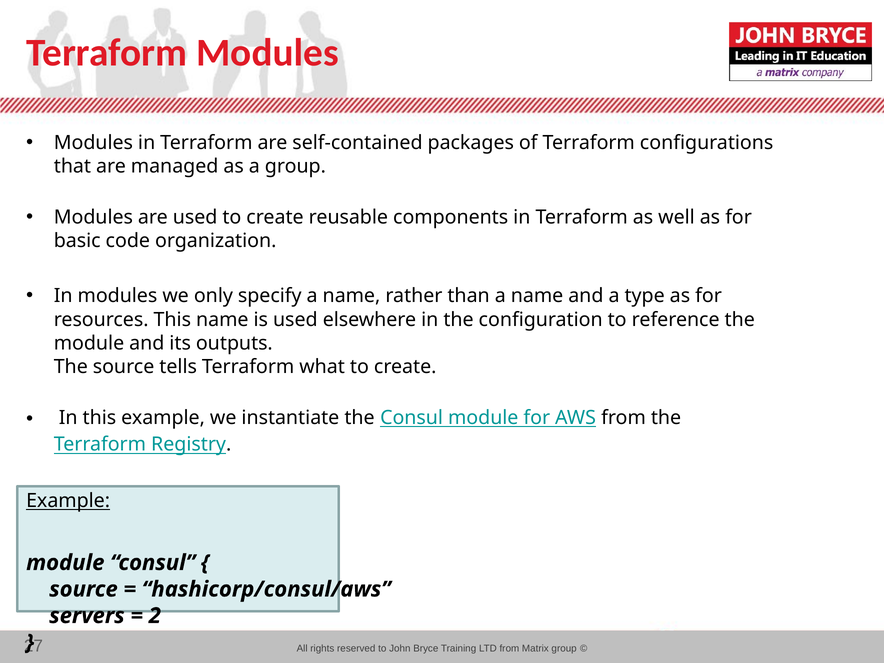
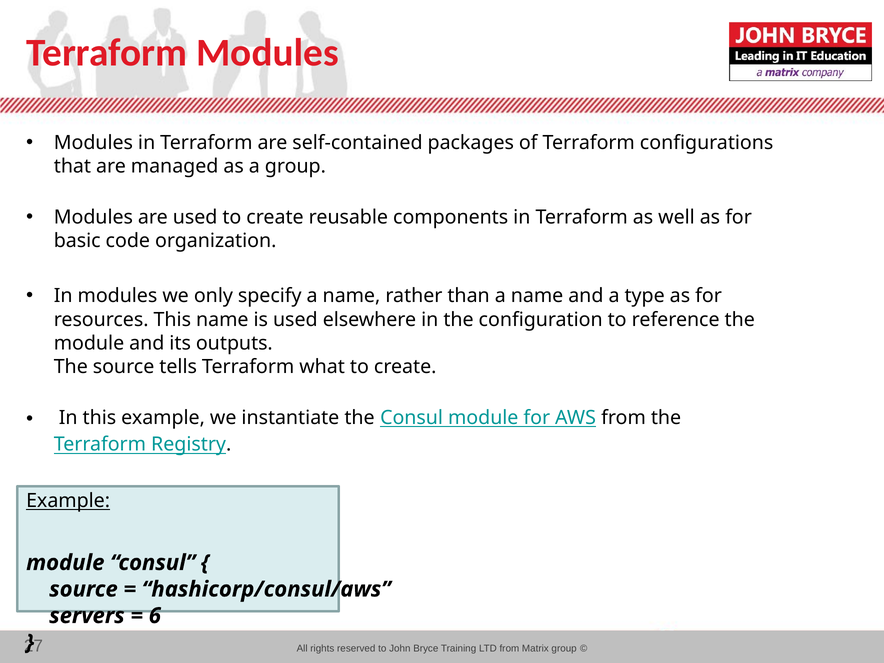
2: 2 -> 6
